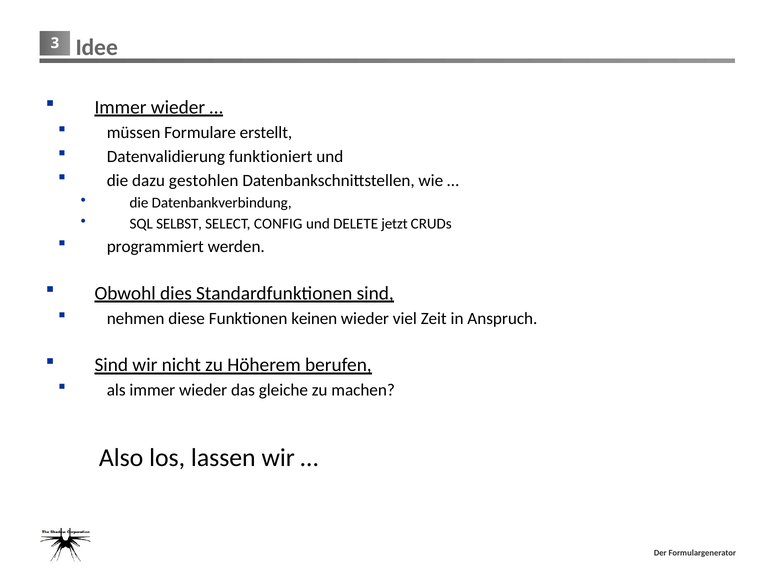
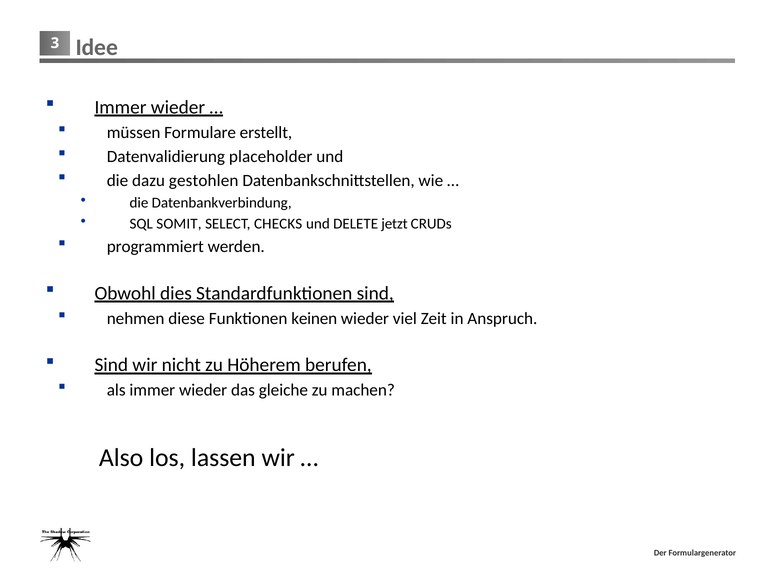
funktioniert: funktioniert -> placeholder
SELBST: SELBST -> SOMIT
CONFIG: CONFIG -> CHECKS
